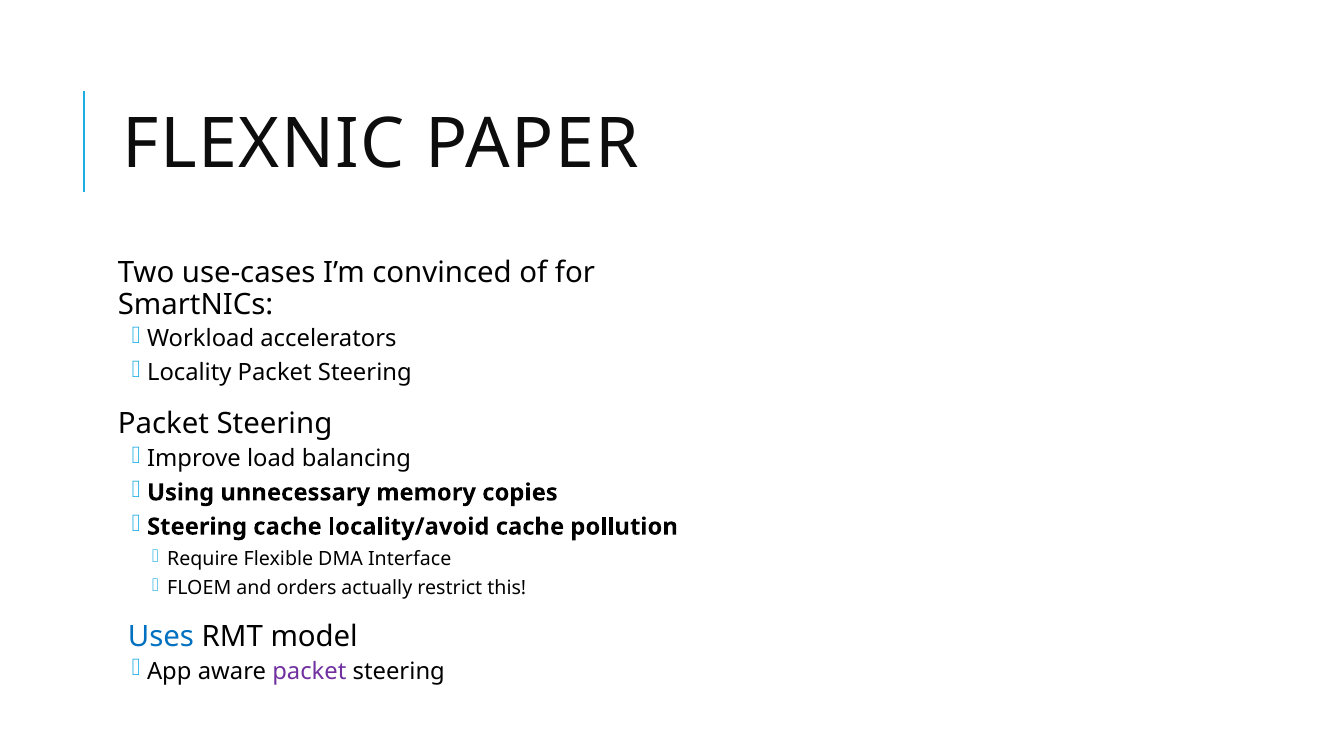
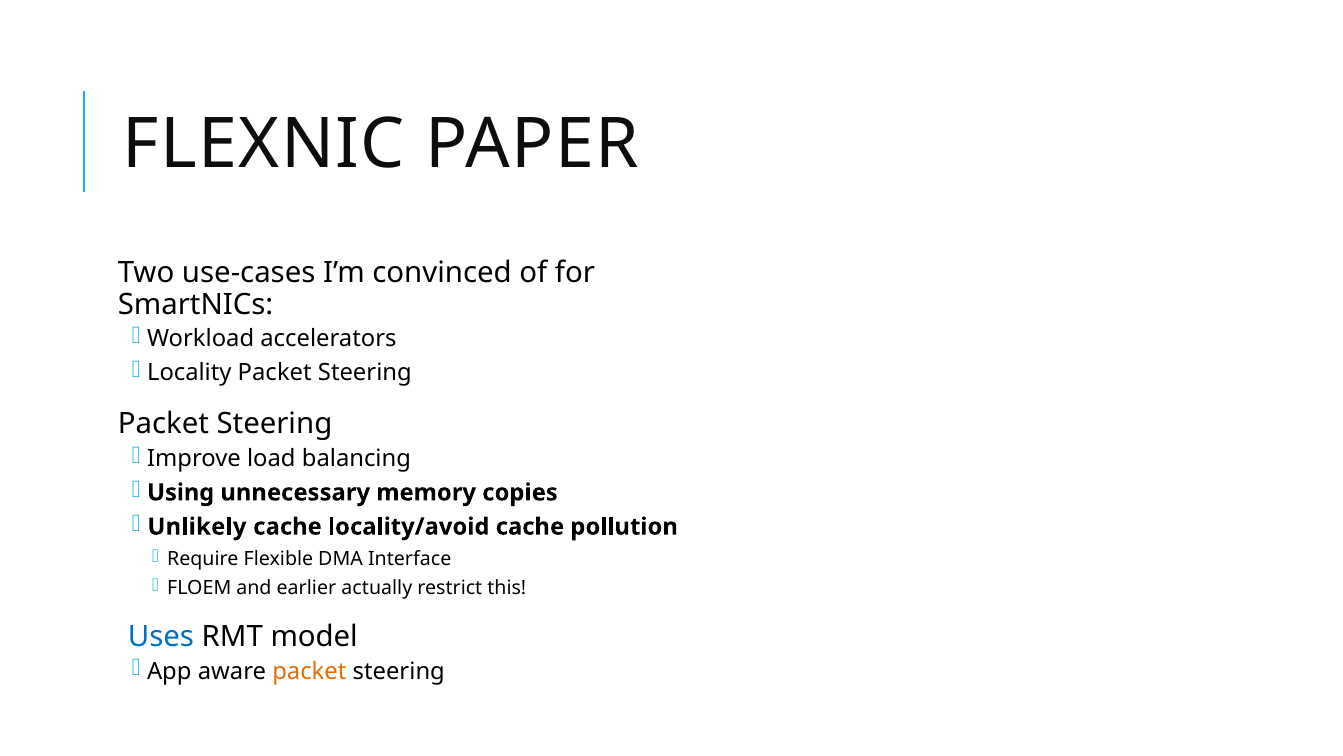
Steering at (197, 526): Steering -> Unlikely
orders: orders -> earlier
packet at (309, 671) colour: purple -> orange
